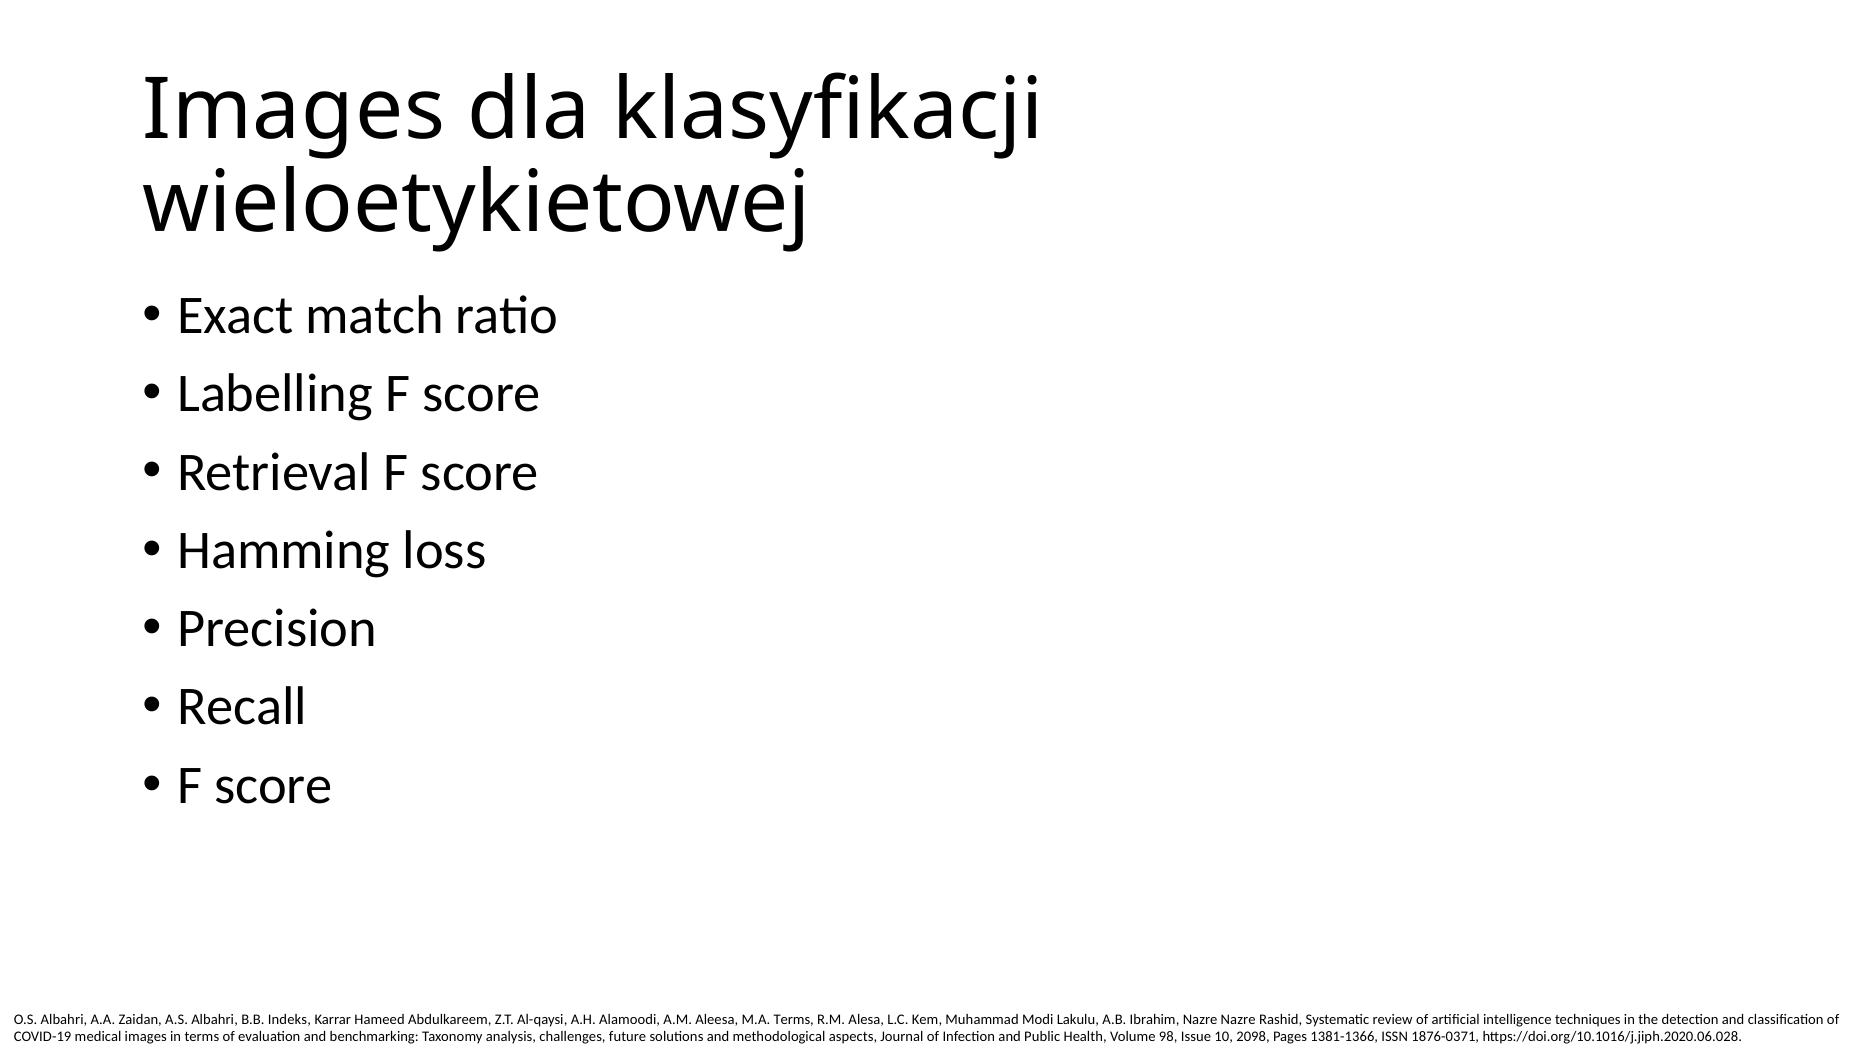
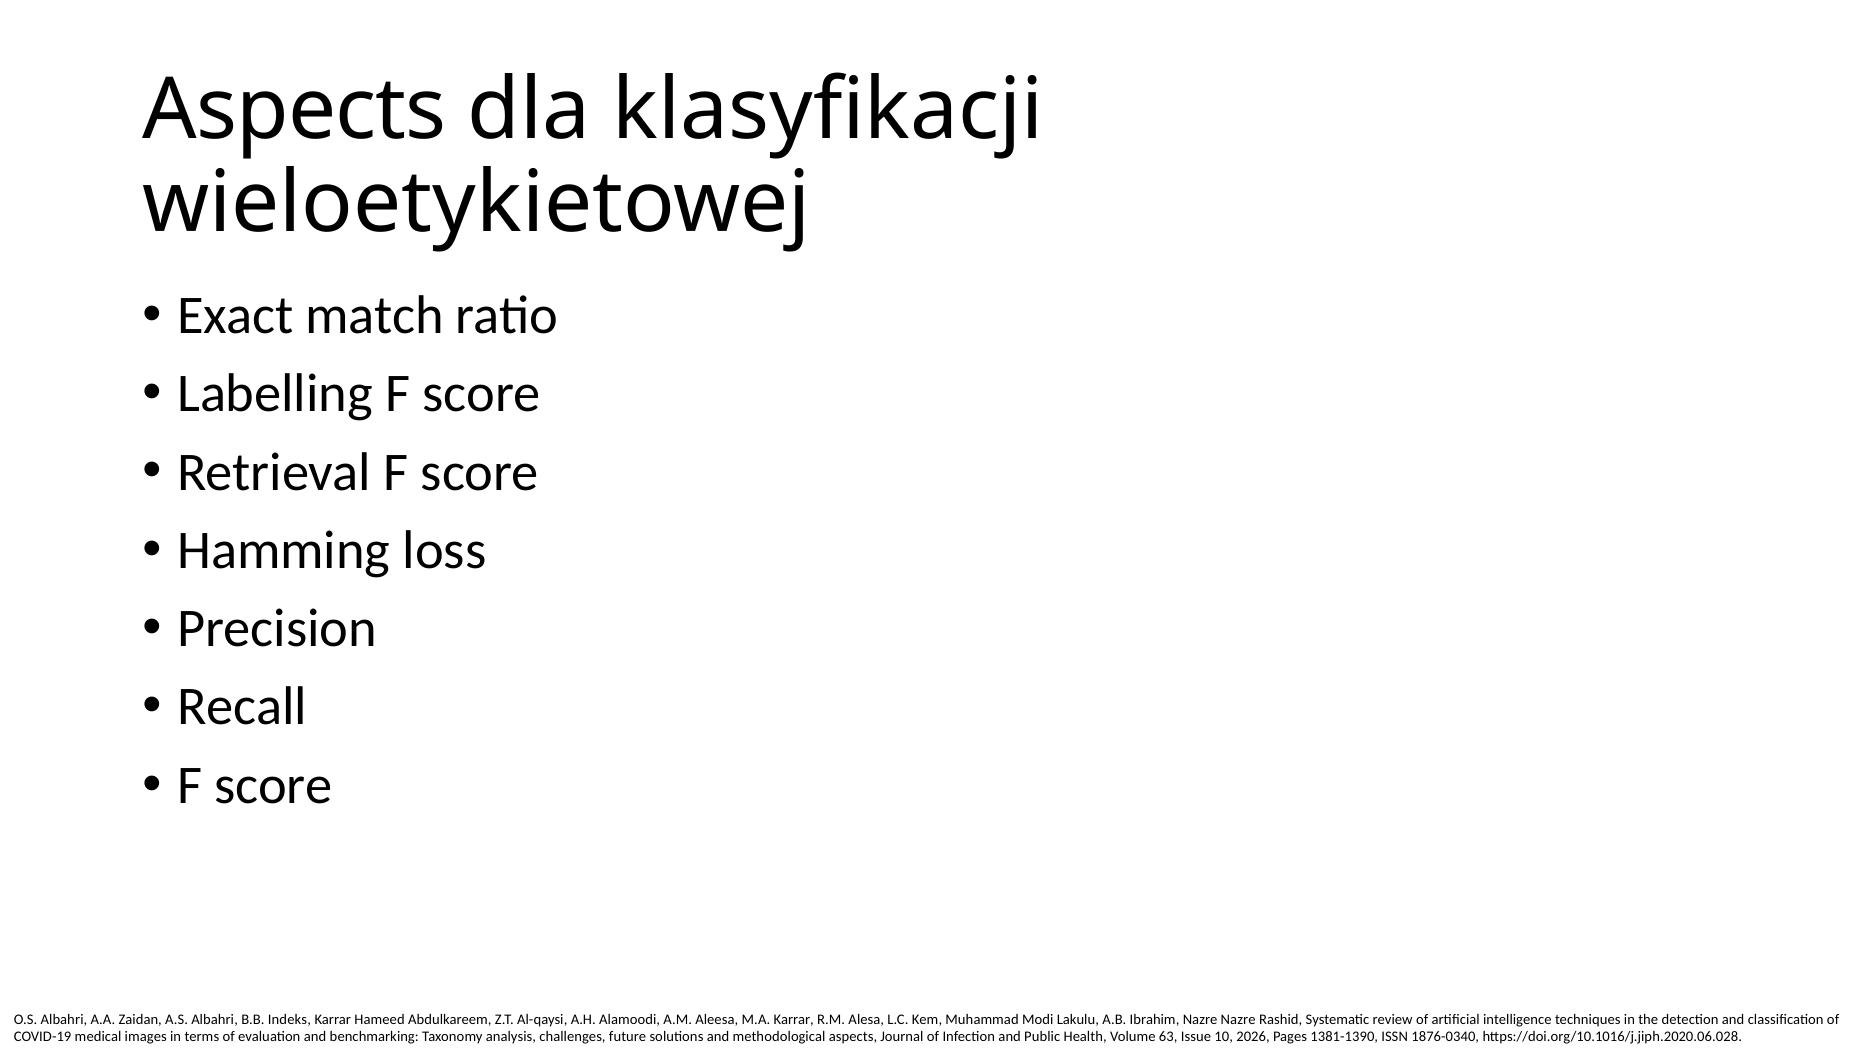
Images at (294, 111): Images -> Aspects
M.A Terms: Terms -> Karrar
98: 98 -> 63
2098: 2098 -> 2026
1381-1366: 1381-1366 -> 1381-1390
1876-0371: 1876-0371 -> 1876-0340
